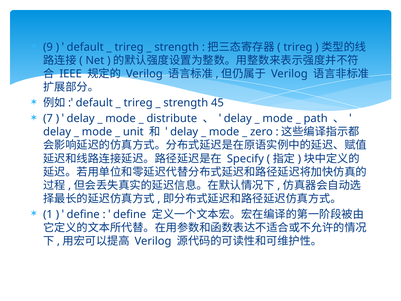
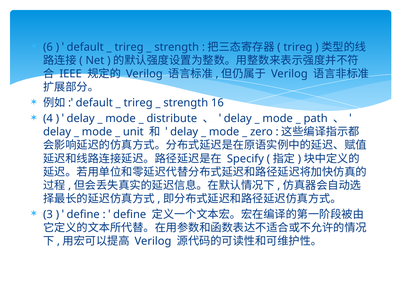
9: 9 -> 6
45: 45 -> 16
7: 7 -> 4
1: 1 -> 3
